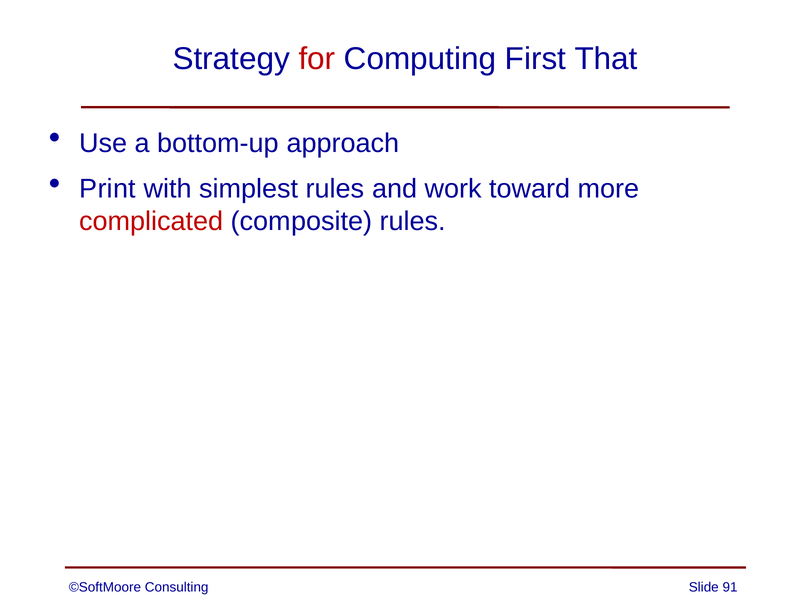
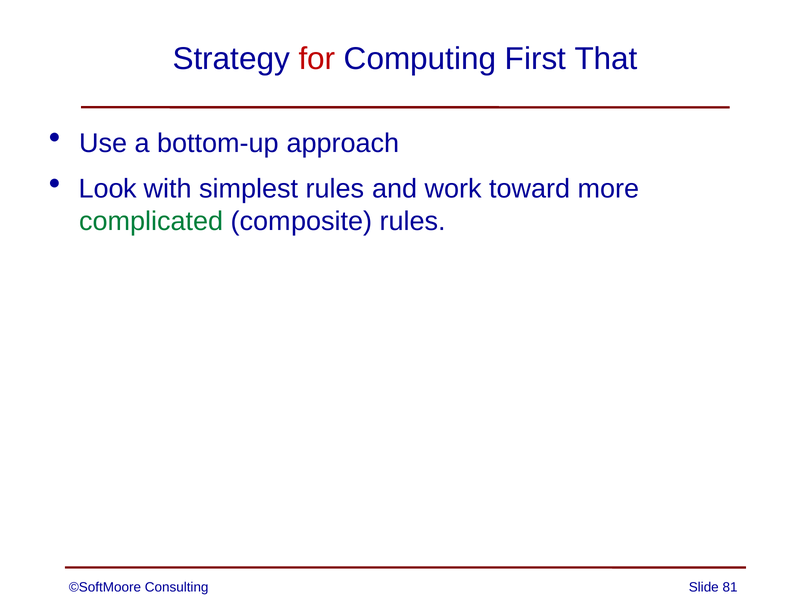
Print: Print -> Look
complicated colour: red -> green
91: 91 -> 81
